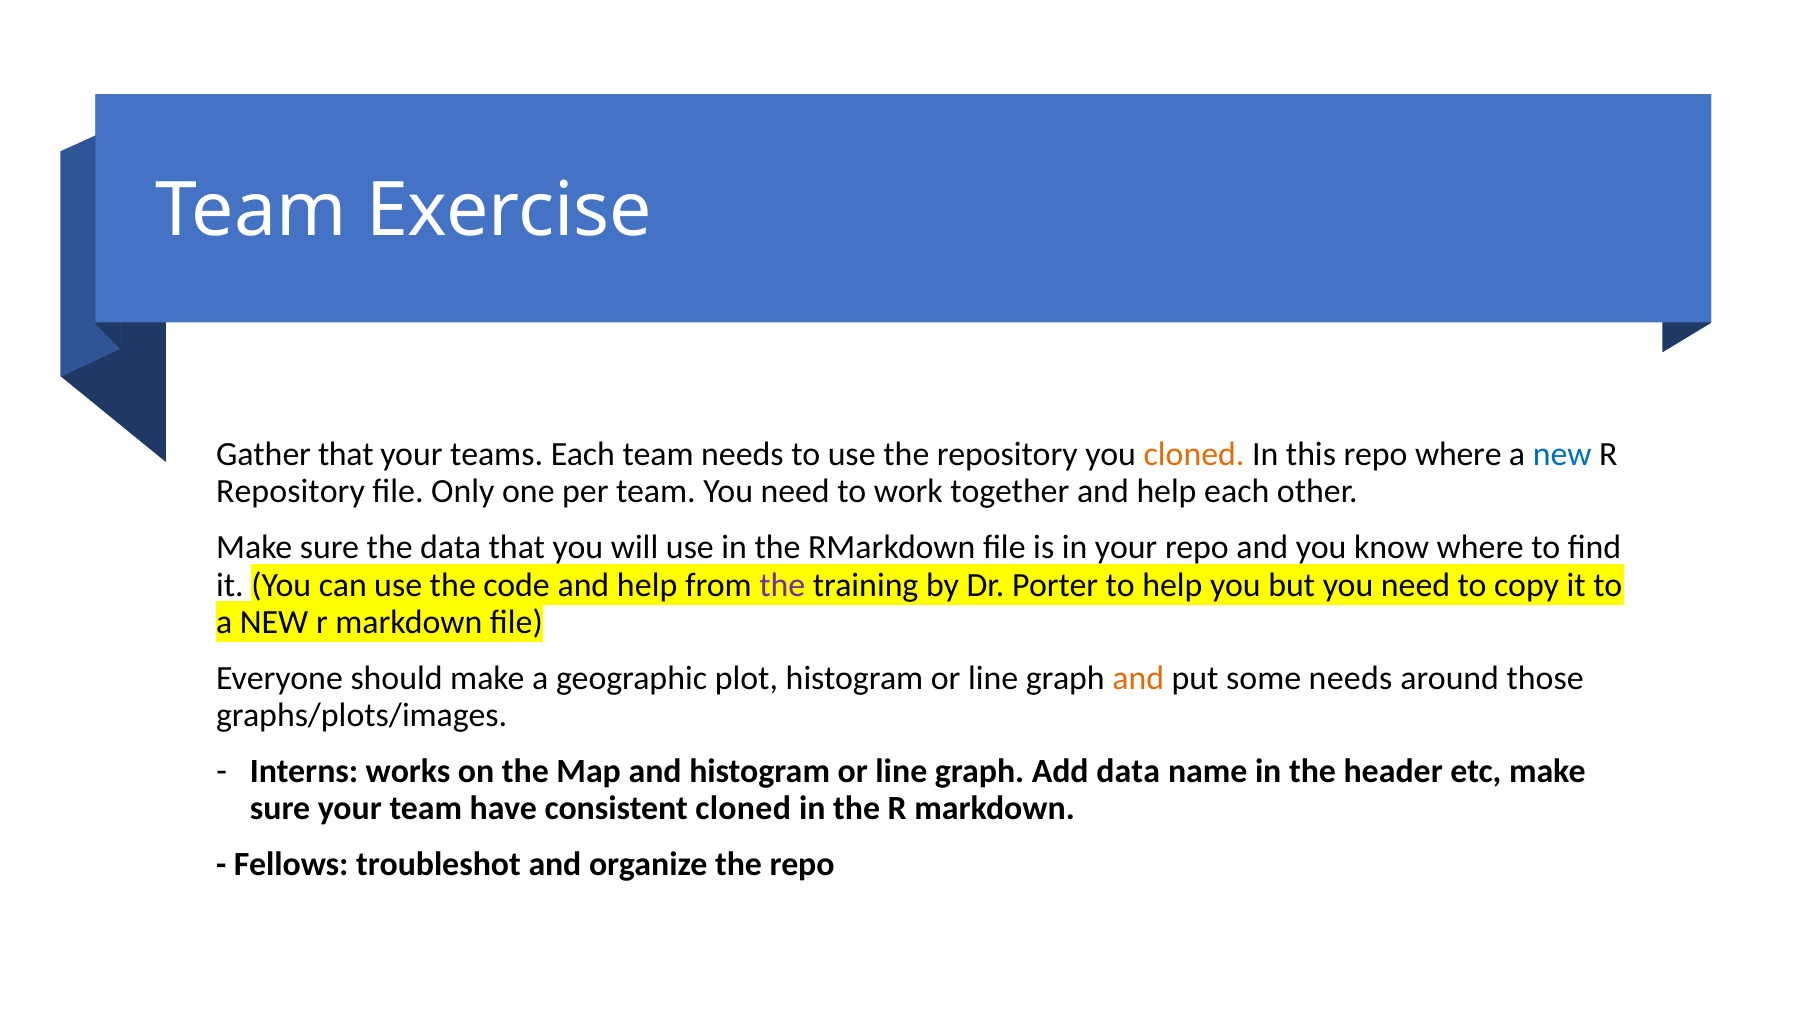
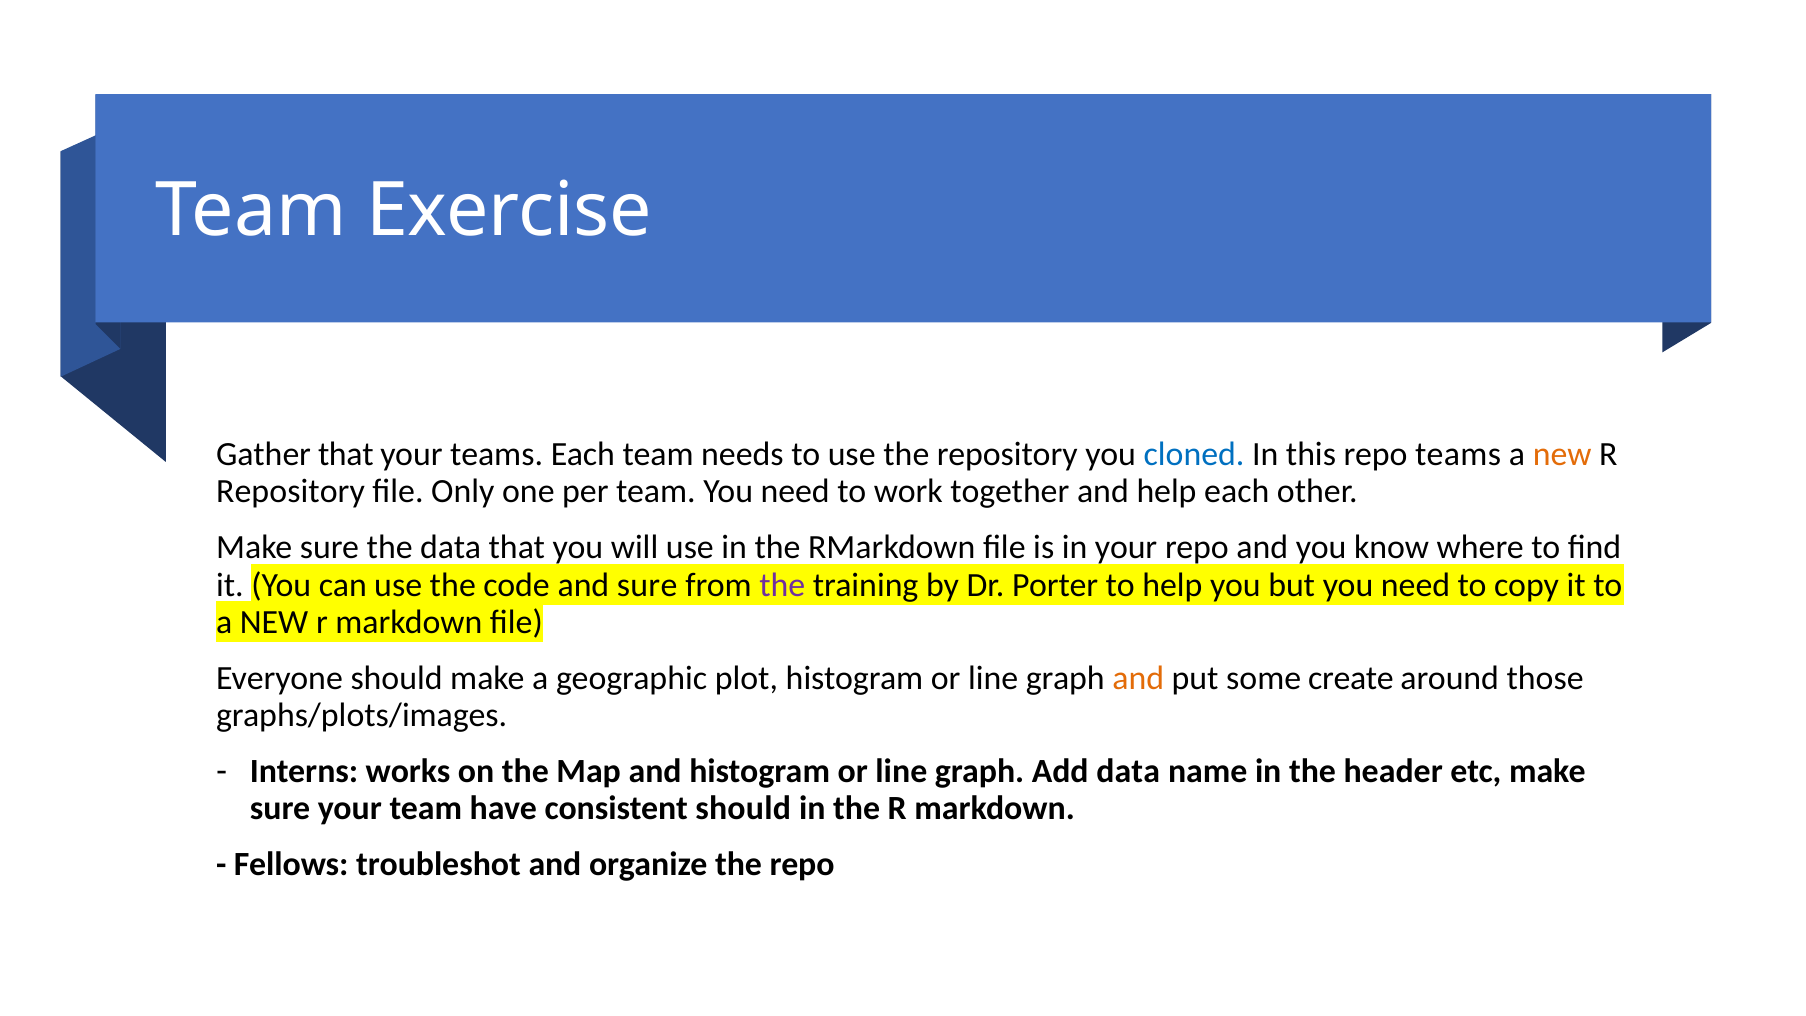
cloned at (1194, 454) colour: orange -> blue
repo where: where -> teams
new at (1562, 454) colour: blue -> orange
help at (647, 585): help -> sure
some needs: needs -> create
consistent cloned: cloned -> should
